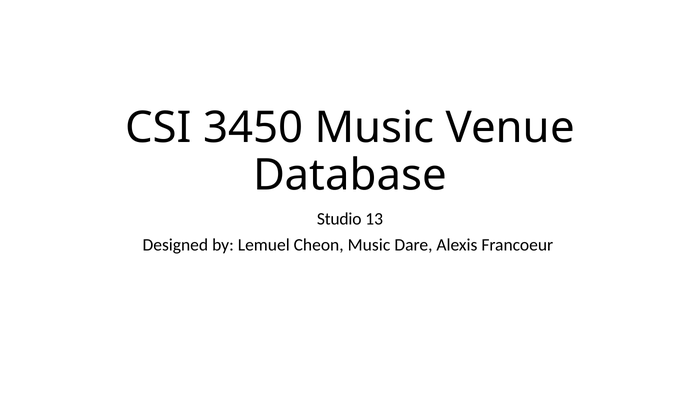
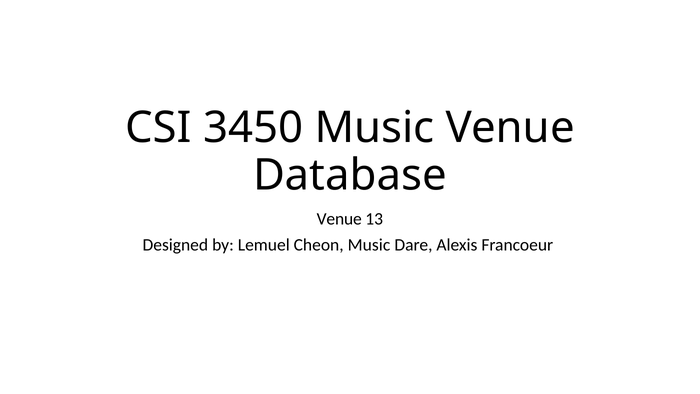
Studio at (339, 219): Studio -> Venue
